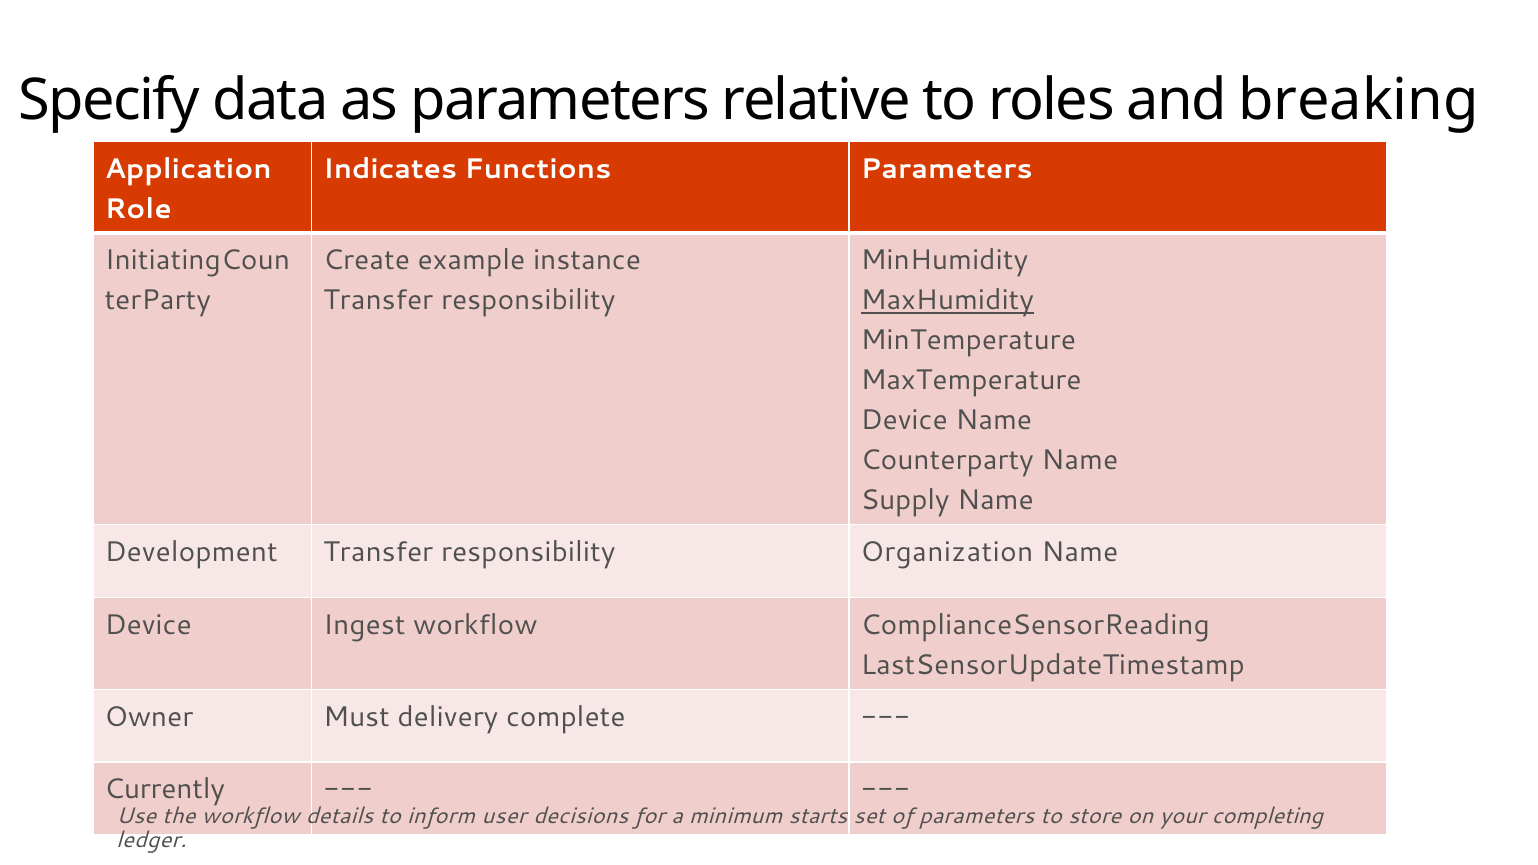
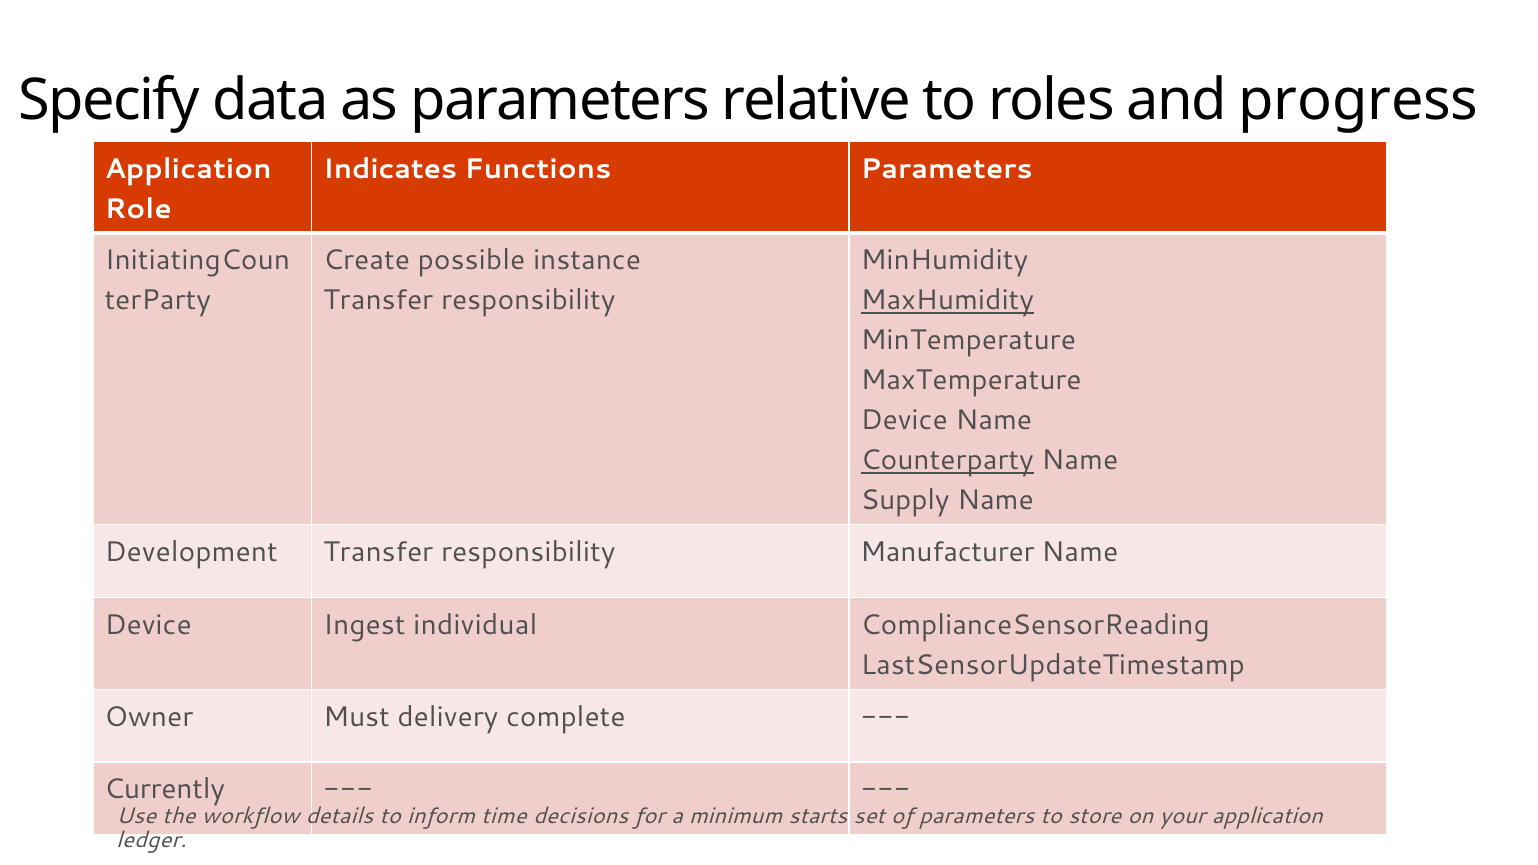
breaking: breaking -> progress
example: example -> possible
Counterparty underline: none -> present
Organization: Organization -> Manufacturer
Ingest workflow: workflow -> individual
user: user -> time
your completing: completing -> application
